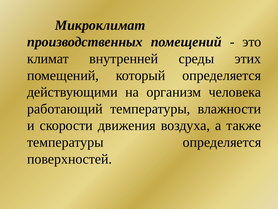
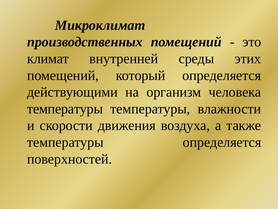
работающий at (65, 109): работающий -> температуры
